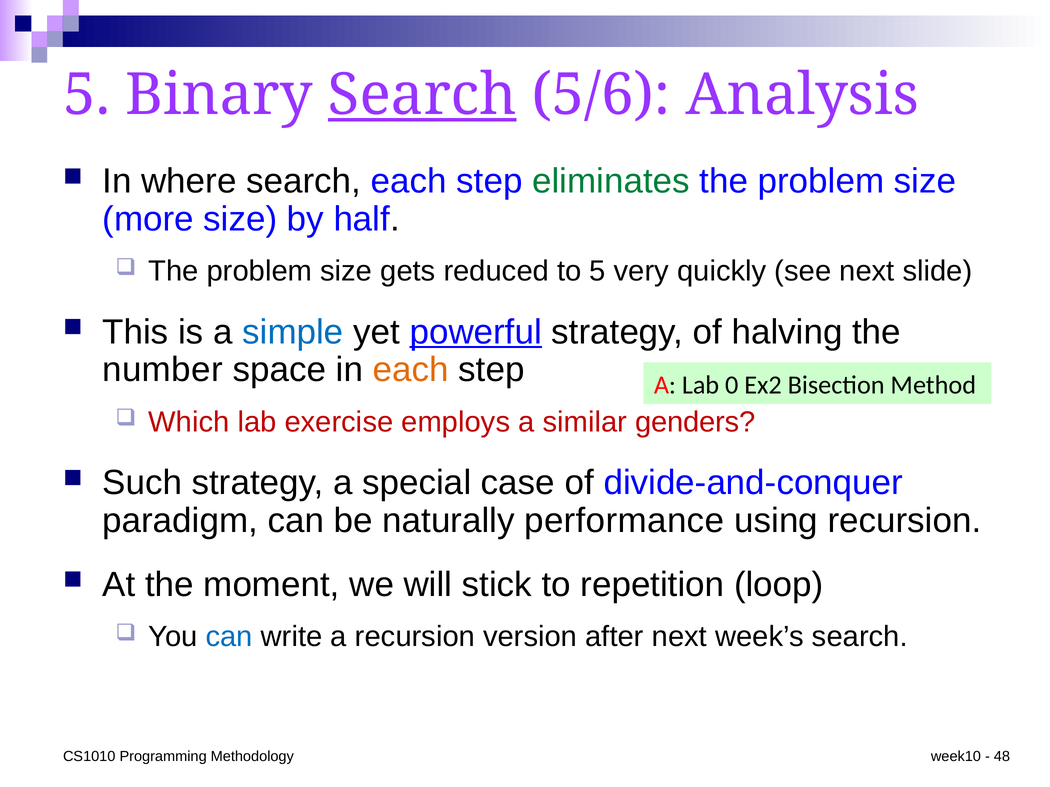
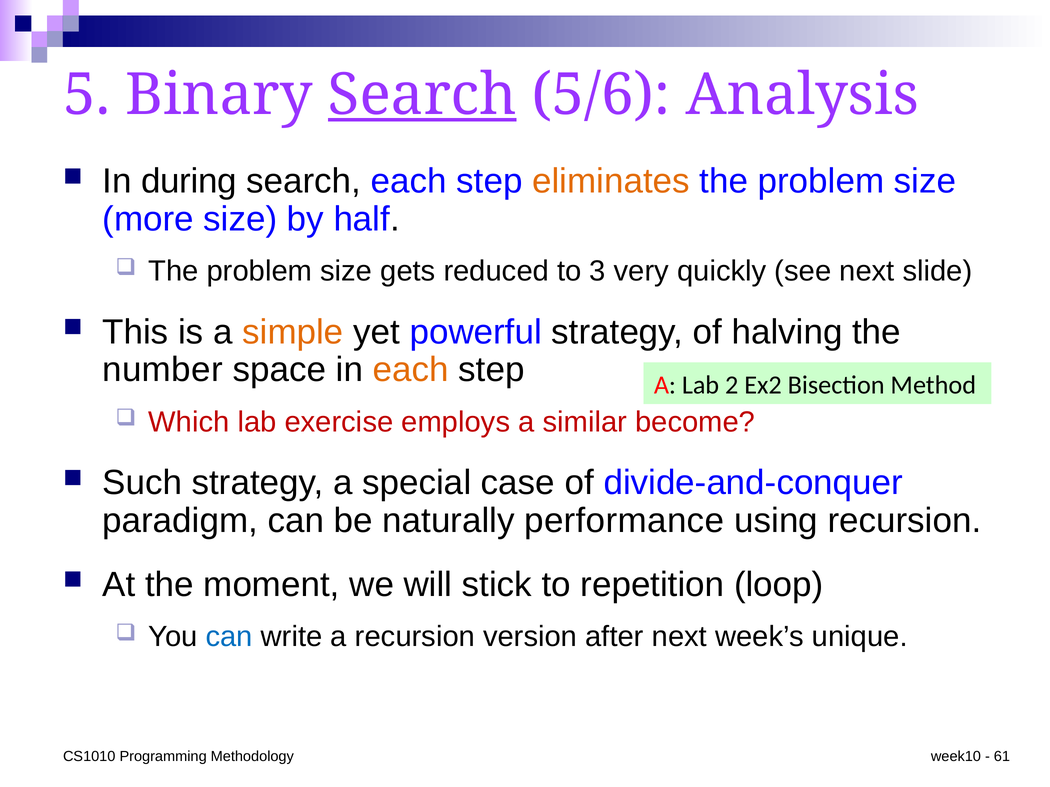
where: where -> during
eliminates colour: green -> orange
to 5: 5 -> 3
simple colour: blue -> orange
powerful underline: present -> none
0: 0 -> 2
genders: genders -> become
week’s search: search -> unique
48: 48 -> 61
